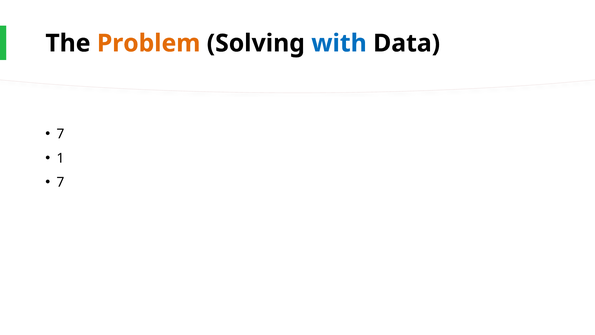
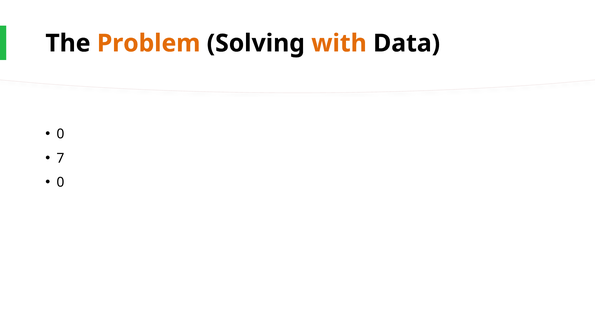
with colour: blue -> orange
7 at (60, 134): 7 -> 0
1: 1 -> 7
7 at (60, 182): 7 -> 0
